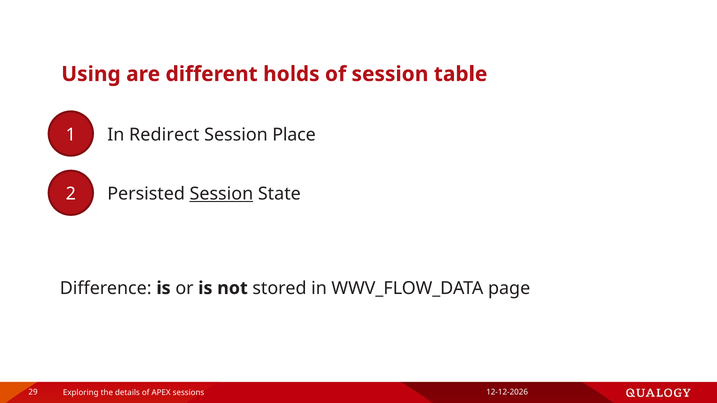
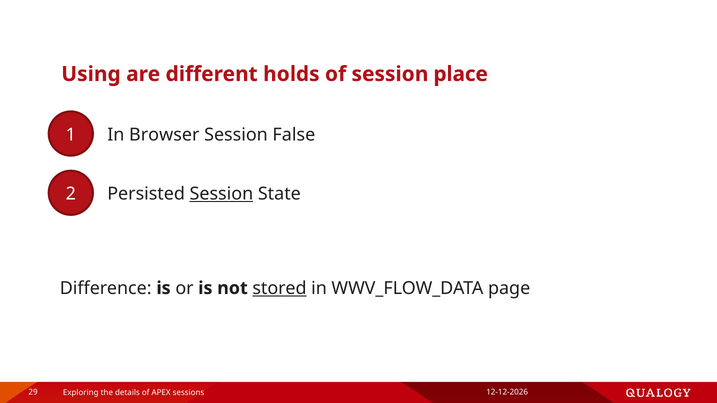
table: table -> place
Redirect: Redirect -> Browser
Place: Place -> False
stored underline: none -> present
